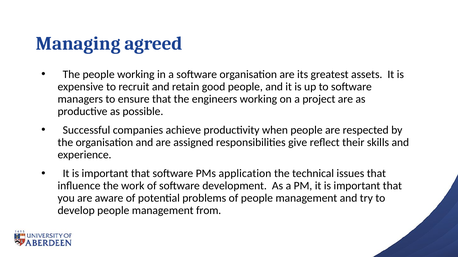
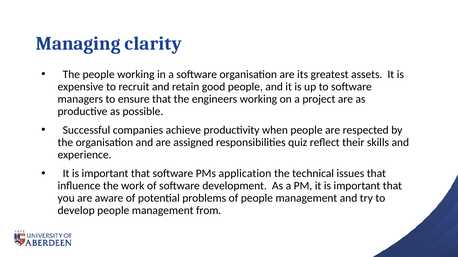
agreed: agreed -> clarity
give: give -> quiz
